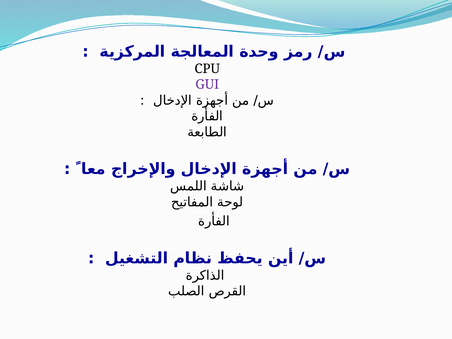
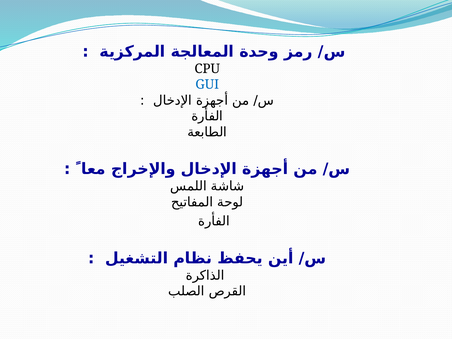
GUI colour: purple -> blue
